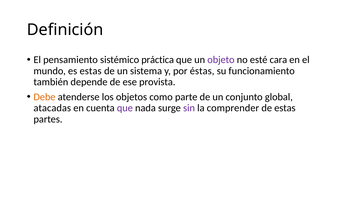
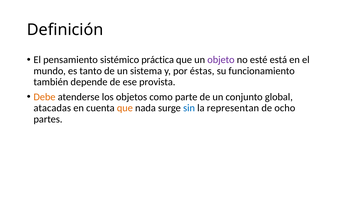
cara: cara -> está
es estas: estas -> tanto
que at (125, 108) colour: purple -> orange
sin colour: purple -> blue
comprender: comprender -> representan
de estas: estas -> ocho
